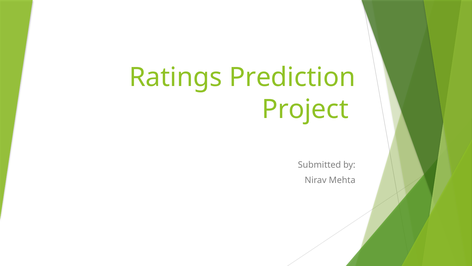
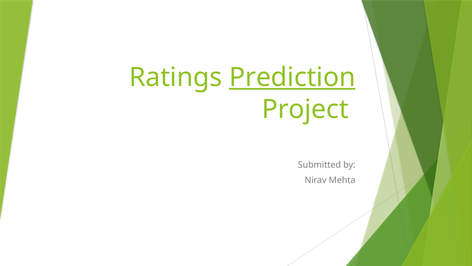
Prediction underline: none -> present
